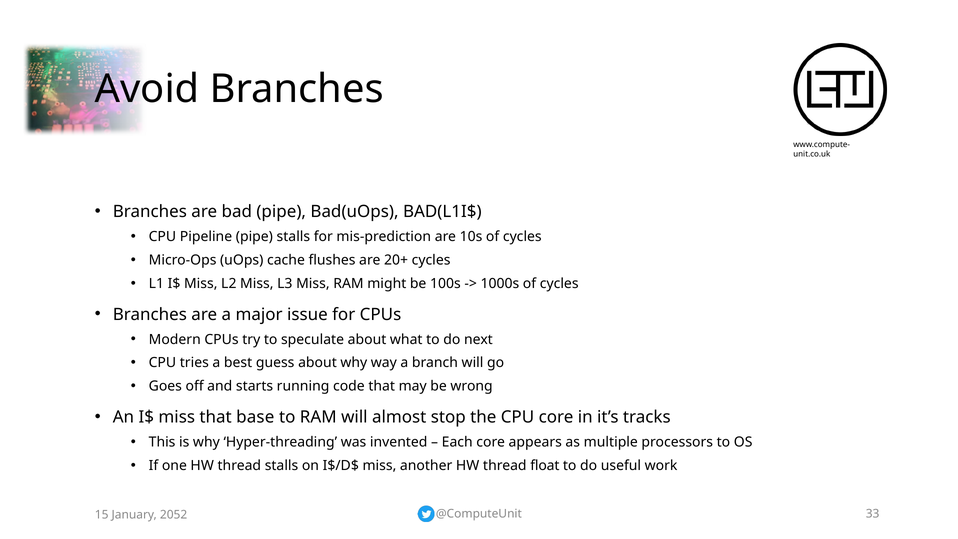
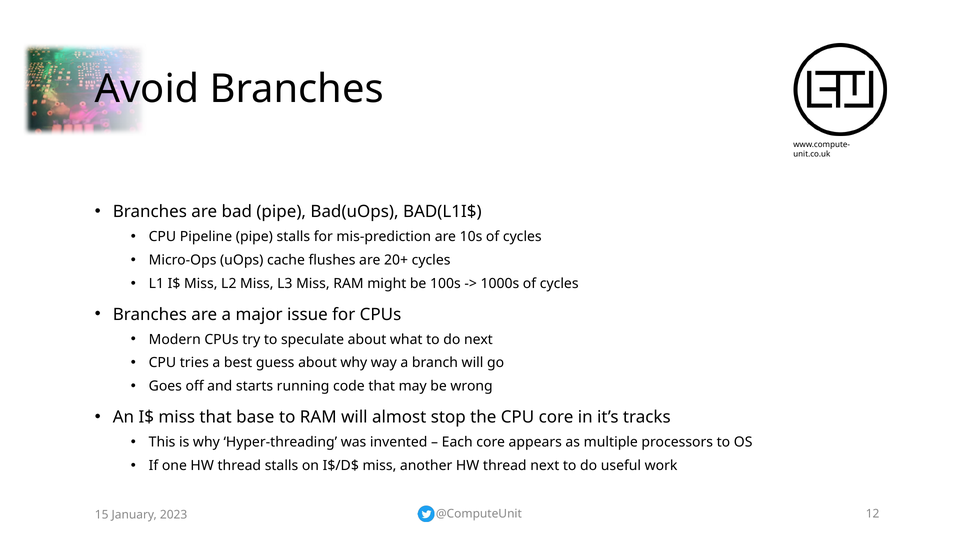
thread float: float -> next
33: 33 -> 12
2052: 2052 -> 2023
